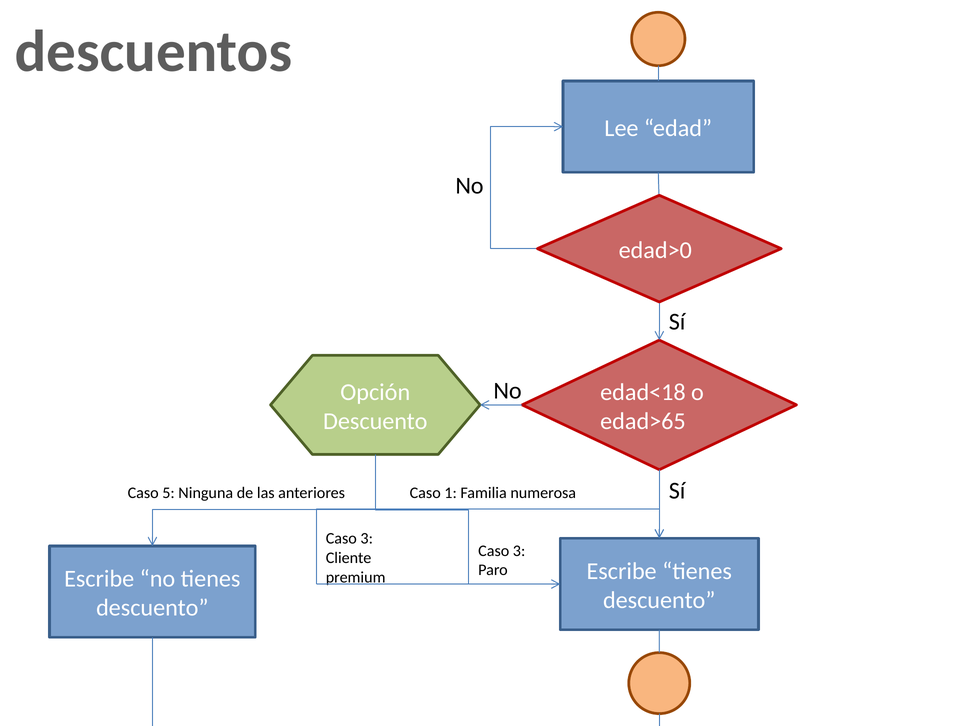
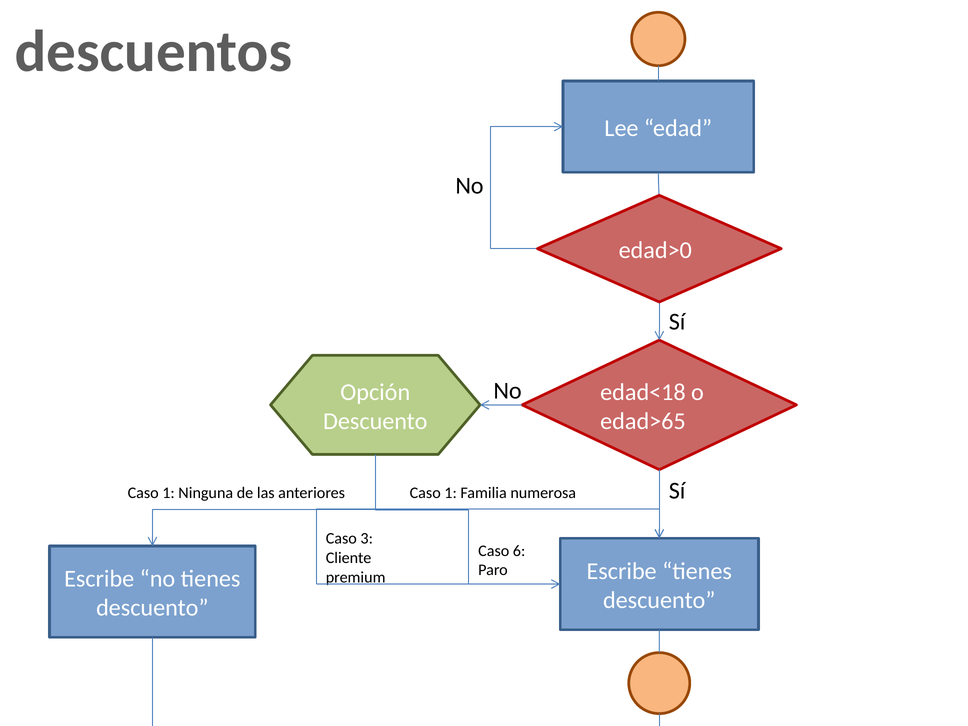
5 at (169, 493): 5 -> 1
3 at (519, 551): 3 -> 6
